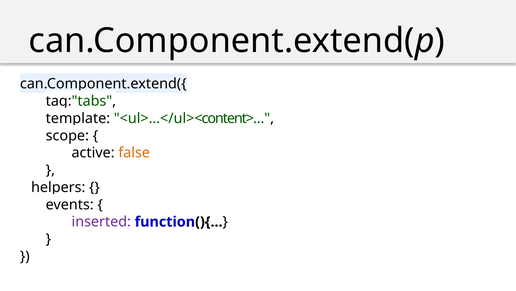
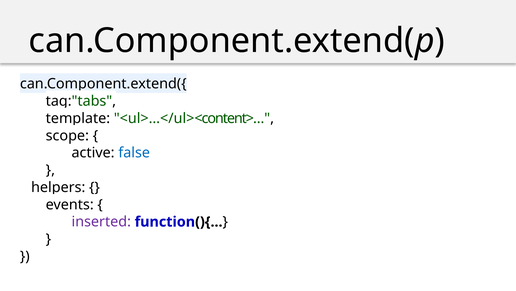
false colour: orange -> blue
